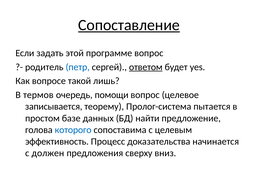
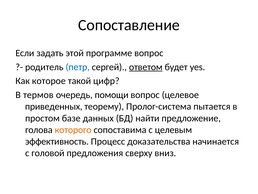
Сопоставление underline: present -> none
вопросе: вопросе -> которое
лишь: лишь -> цифр
записывается: записывается -> приведенных
которого colour: blue -> orange
должен: должен -> головой
